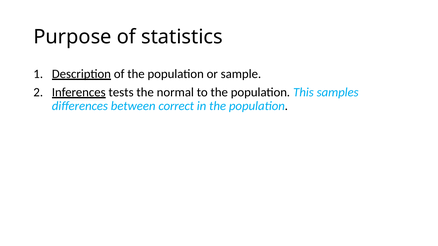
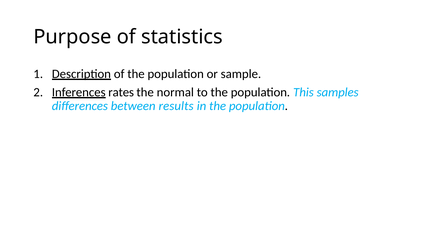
tests: tests -> rates
correct: correct -> results
